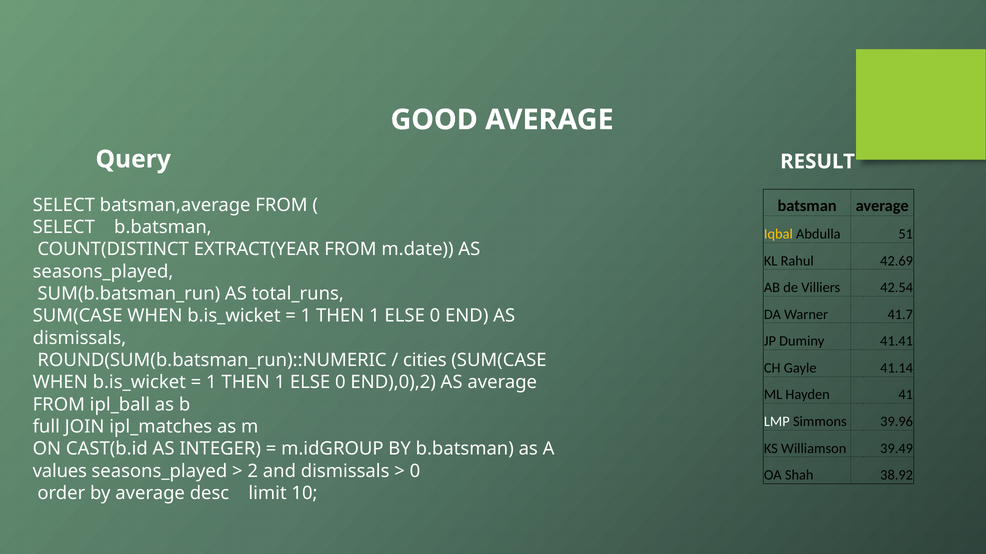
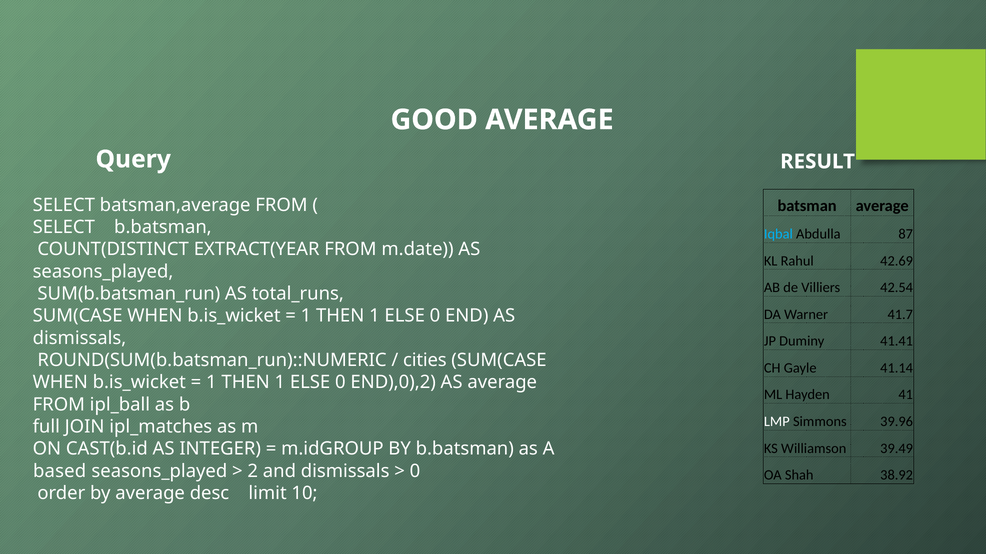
Iqbal colour: yellow -> light blue
51: 51 -> 87
values: values -> based
